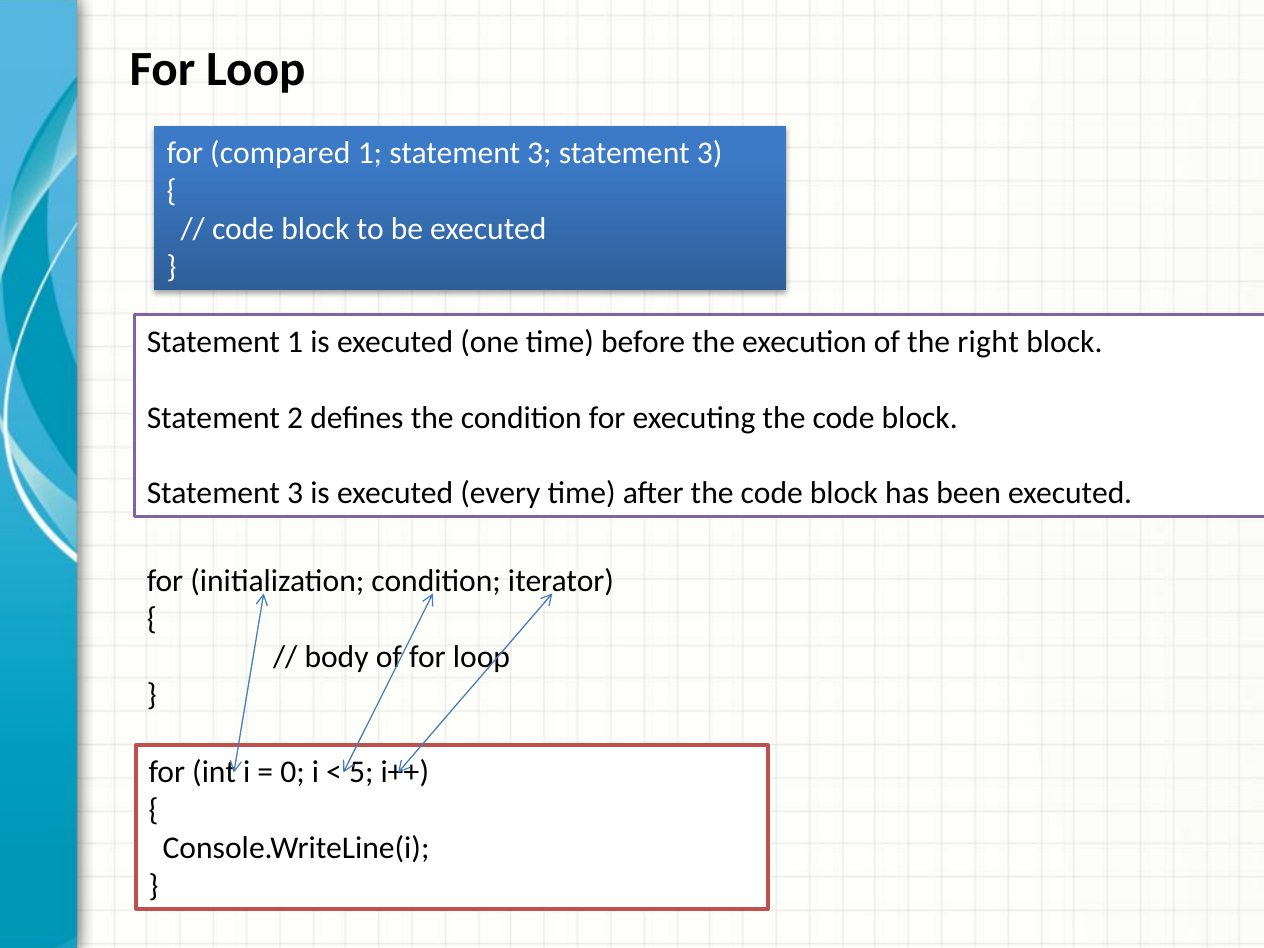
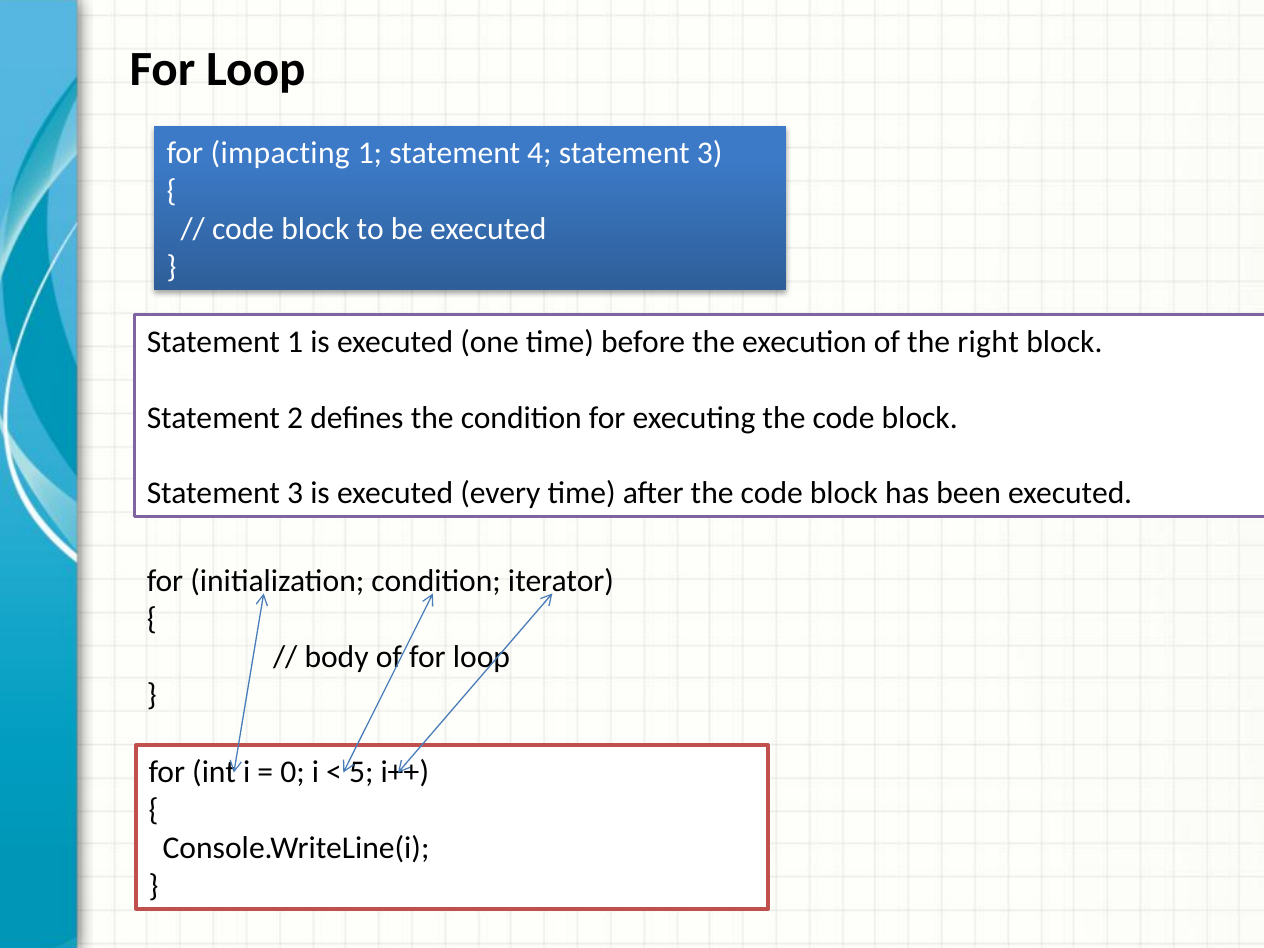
compared: compared -> impacting
1 statement 3: 3 -> 4
